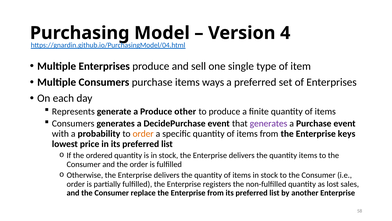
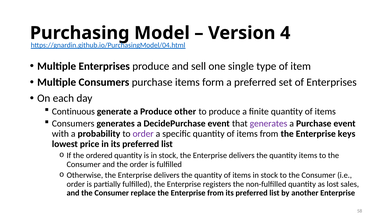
ways: ways -> form
Represents: Represents -> Continuous
order at (143, 133) colour: orange -> purple
